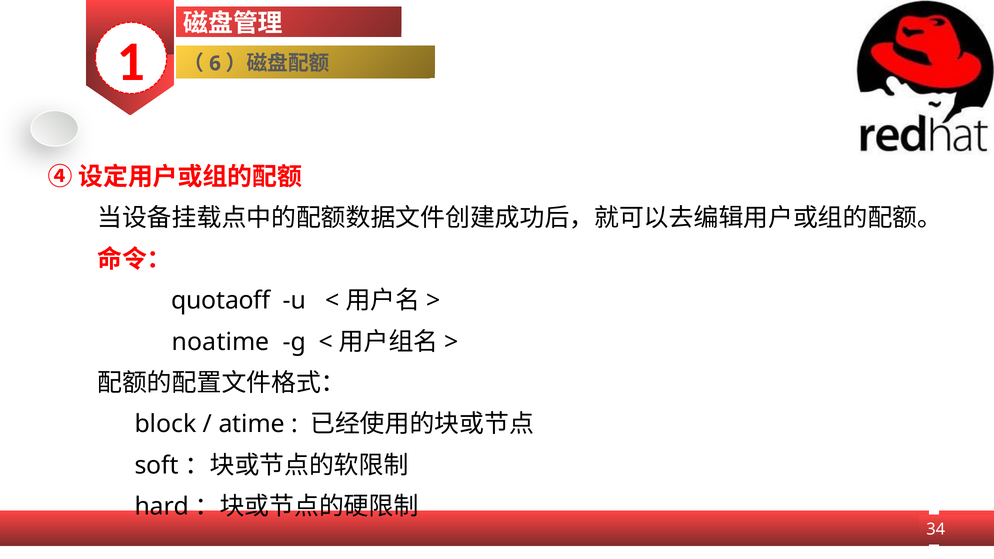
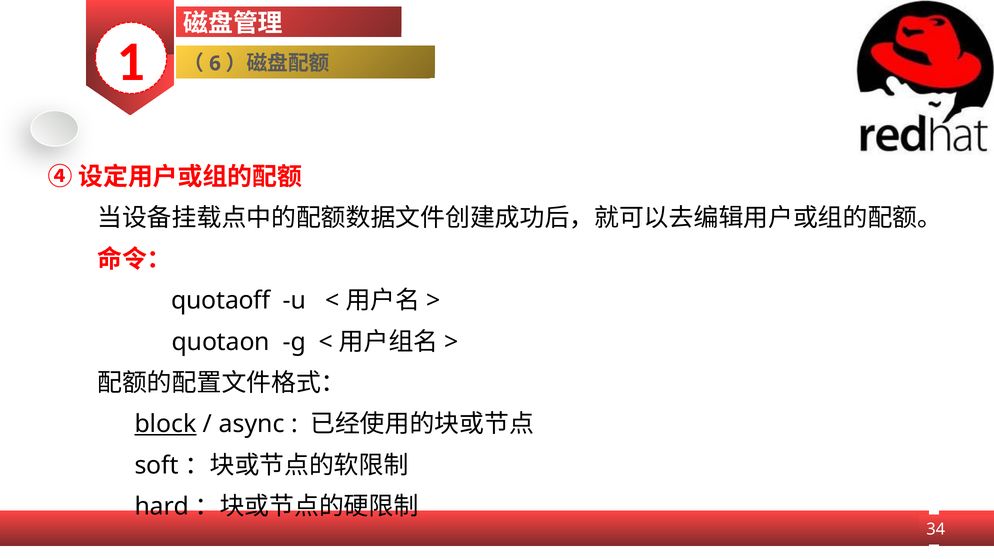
noatime: noatime -> quotaon
block underline: none -> present
atime: atime -> async
